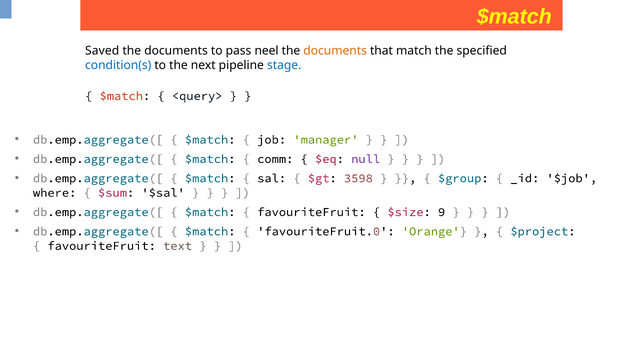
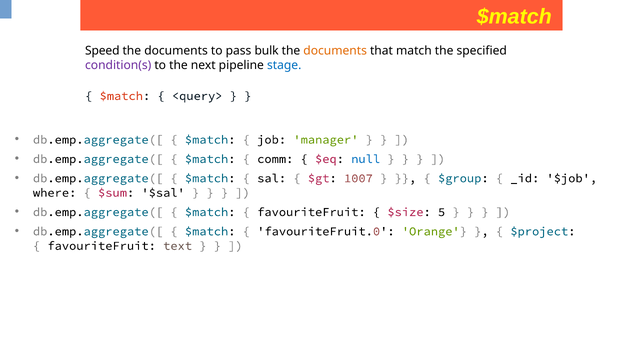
Saved: Saved -> Speed
neel: neel -> bulk
condition(s colour: blue -> purple
null colour: purple -> blue
3598: 3598 -> 1007
9: 9 -> 5
